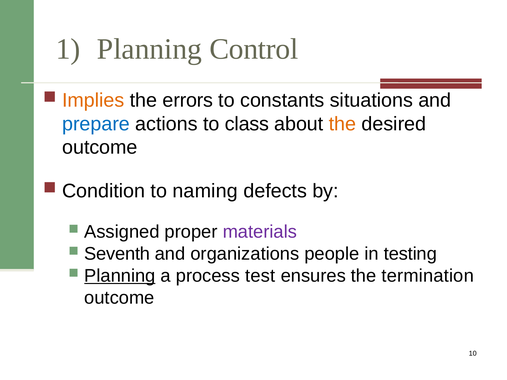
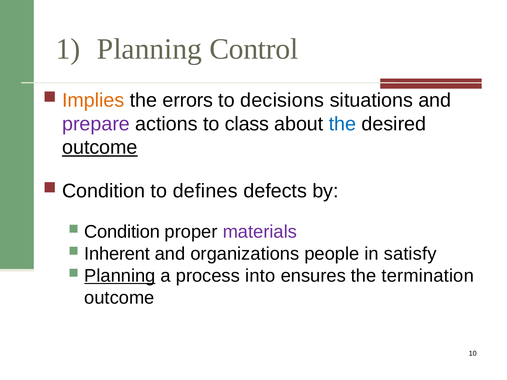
constants: constants -> decisions
prepare colour: blue -> purple
the at (343, 124) colour: orange -> blue
outcome at (100, 148) underline: none -> present
naming: naming -> defines
Assigned at (122, 232): Assigned -> Condition
Seventh: Seventh -> Inherent
testing: testing -> satisfy
test: test -> into
